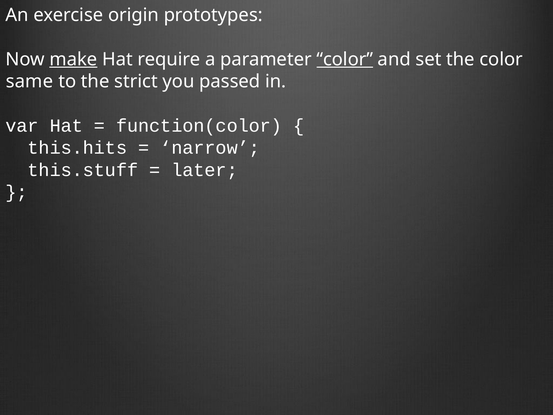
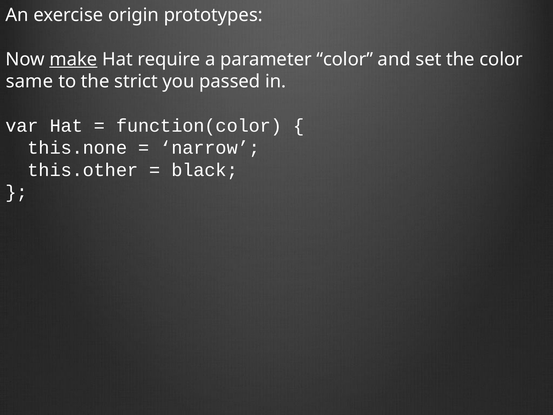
color at (345, 59) underline: present -> none
this.hits: this.hits -> this.none
this.stuff: this.stuff -> this.other
later: later -> black
